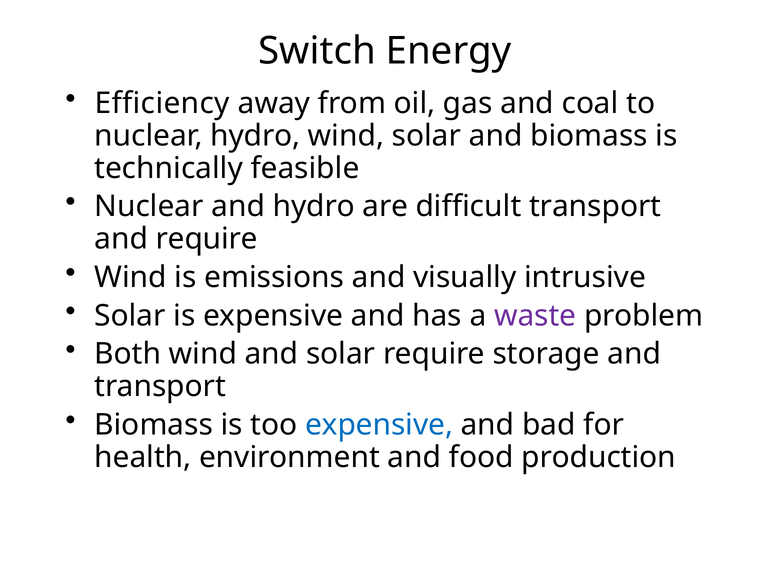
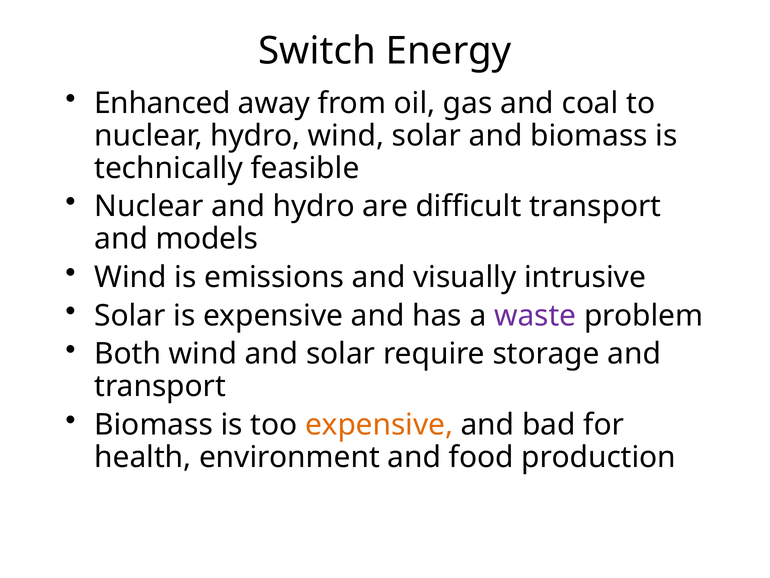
Efficiency: Efficiency -> Enhanced
and require: require -> models
expensive at (379, 424) colour: blue -> orange
